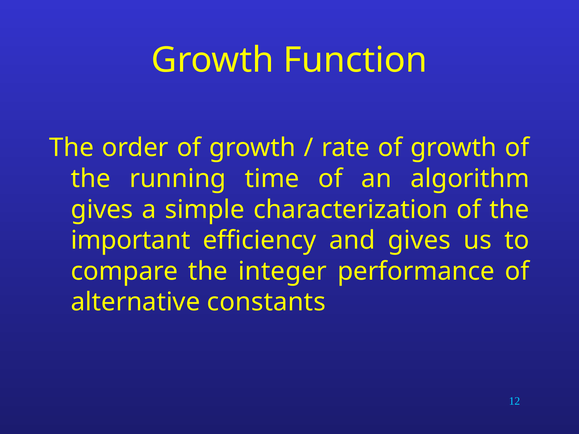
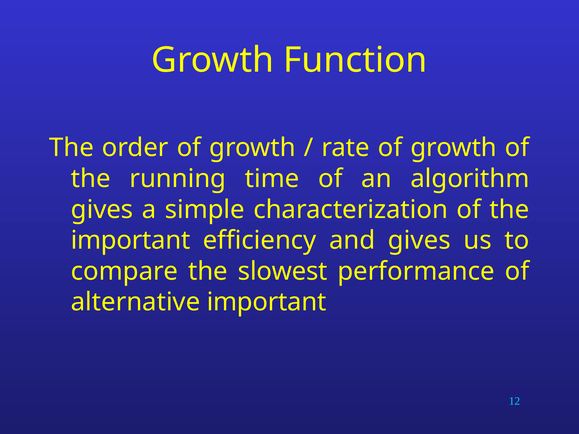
integer: integer -> slowest
alternative constants: constants -> important
